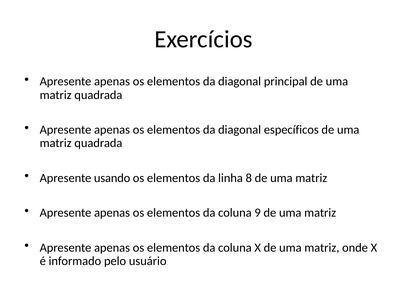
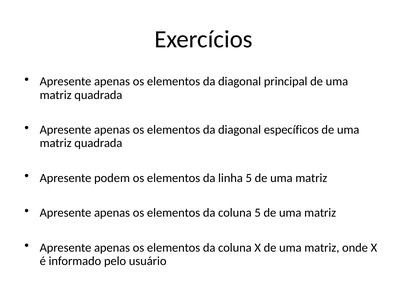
usando: usando -> podem
linha 8: 8 -> 5
coluna 9: 9 -> 5
